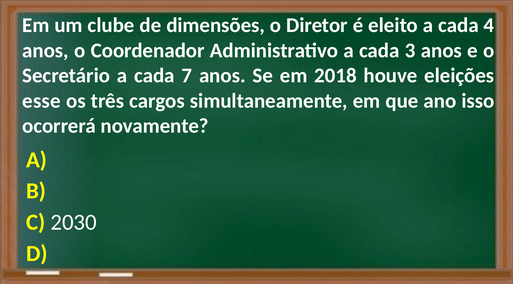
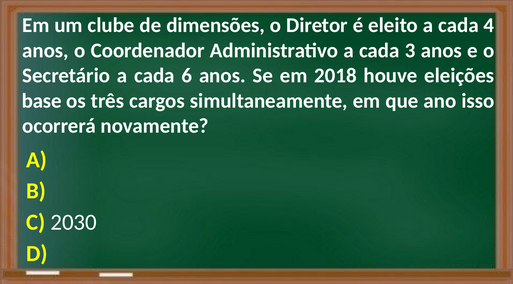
7: 7 -> 6
esse: esse -> base
